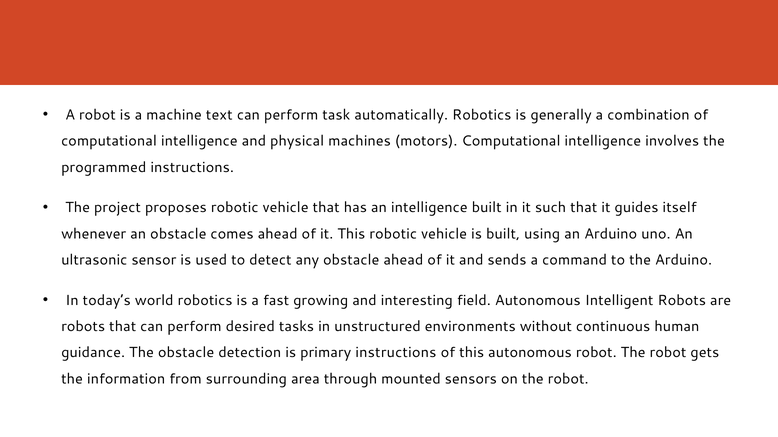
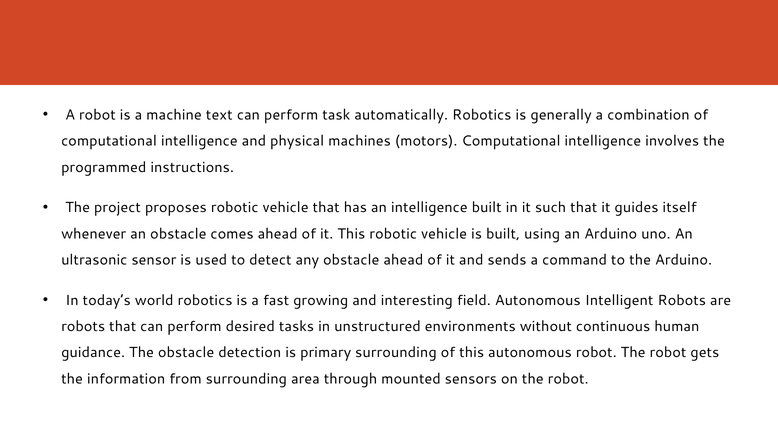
primary instructions: instructions -> surrounding
